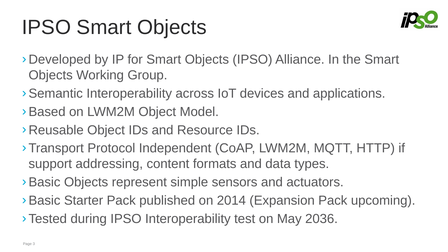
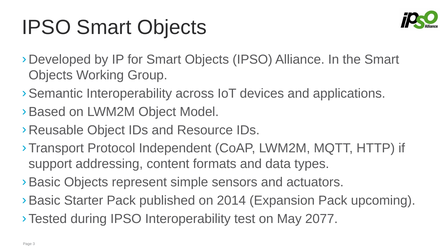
2036: 2036 -> 2077
